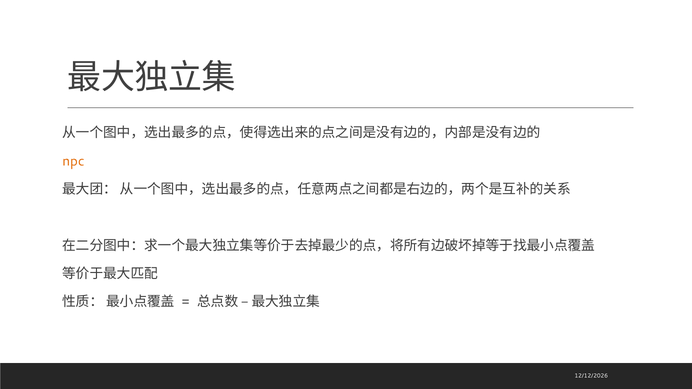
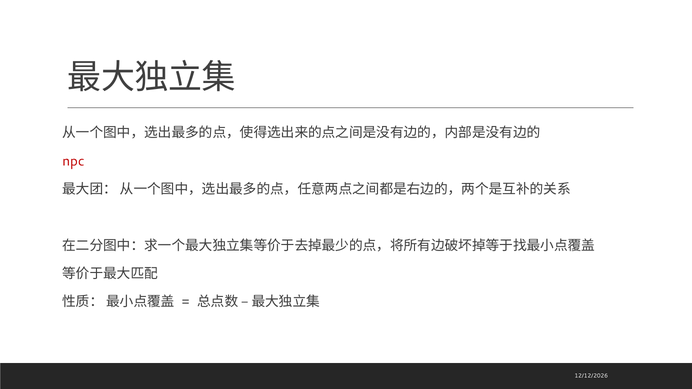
npc colour: orange -> red
